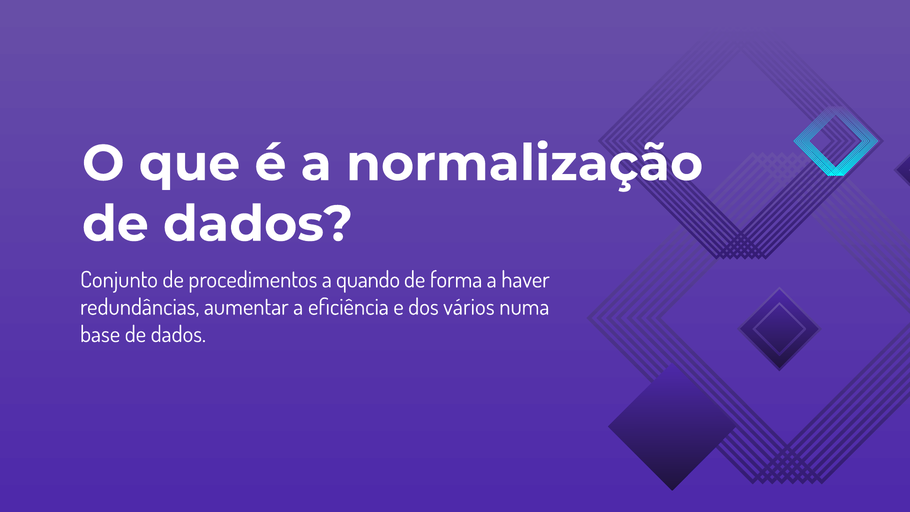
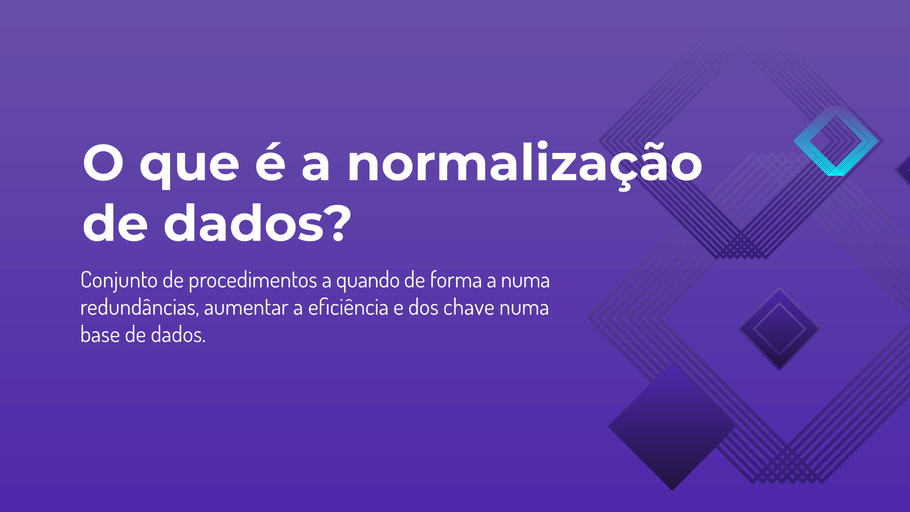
a haver: haver -> numa
vários: vários -> chave
